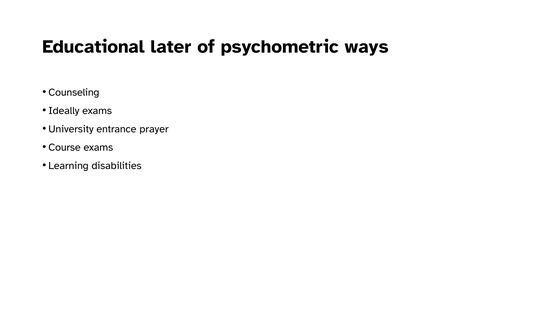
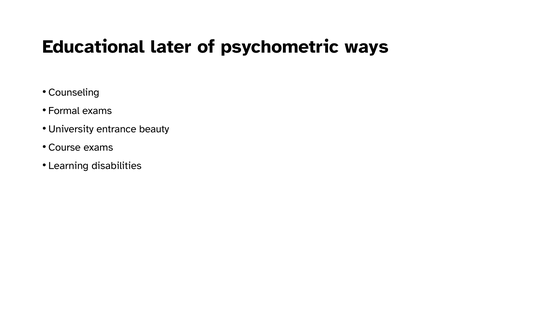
Ideally: Ideally -> Formal
prayer: prayer -> beauty
